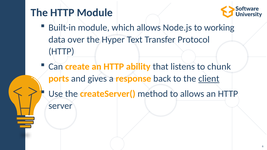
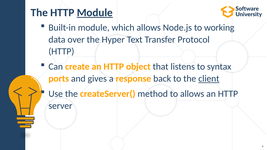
Module at (95, 13) underline: none -> present
ability: ability -> object
chunk: chunk -> syntax
